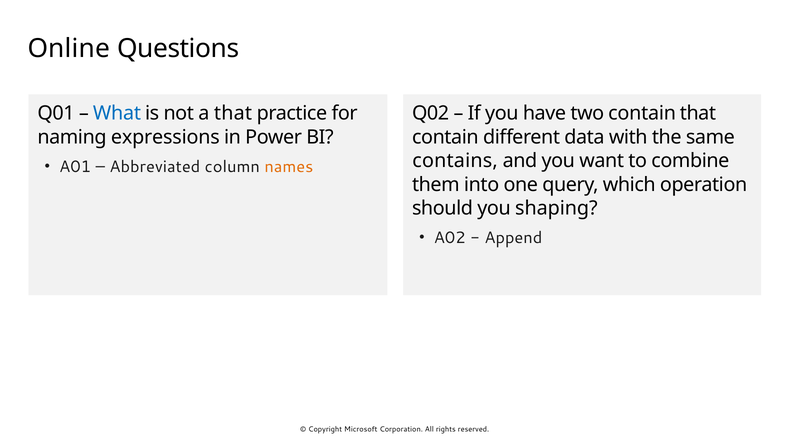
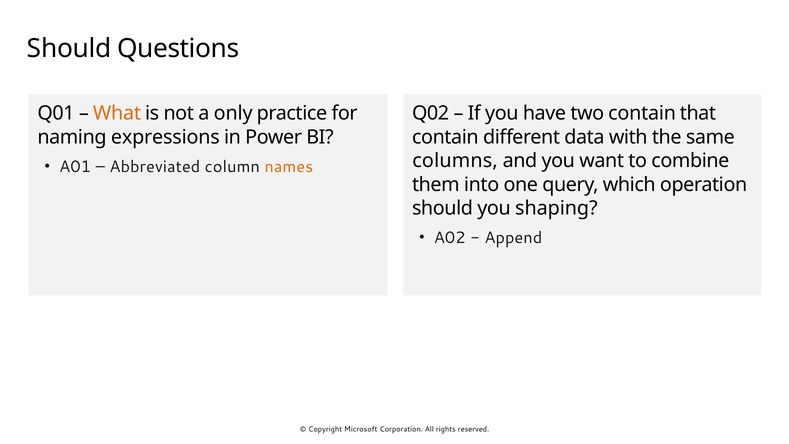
Online at (69, 48): Online -> Should
What colour: blue -> orange
a that: that -> only
contains: contains -> columns
